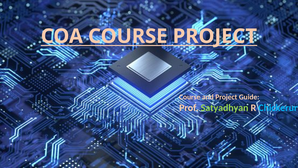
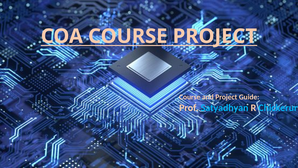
Satyadhyan colour: light green -> light blue
